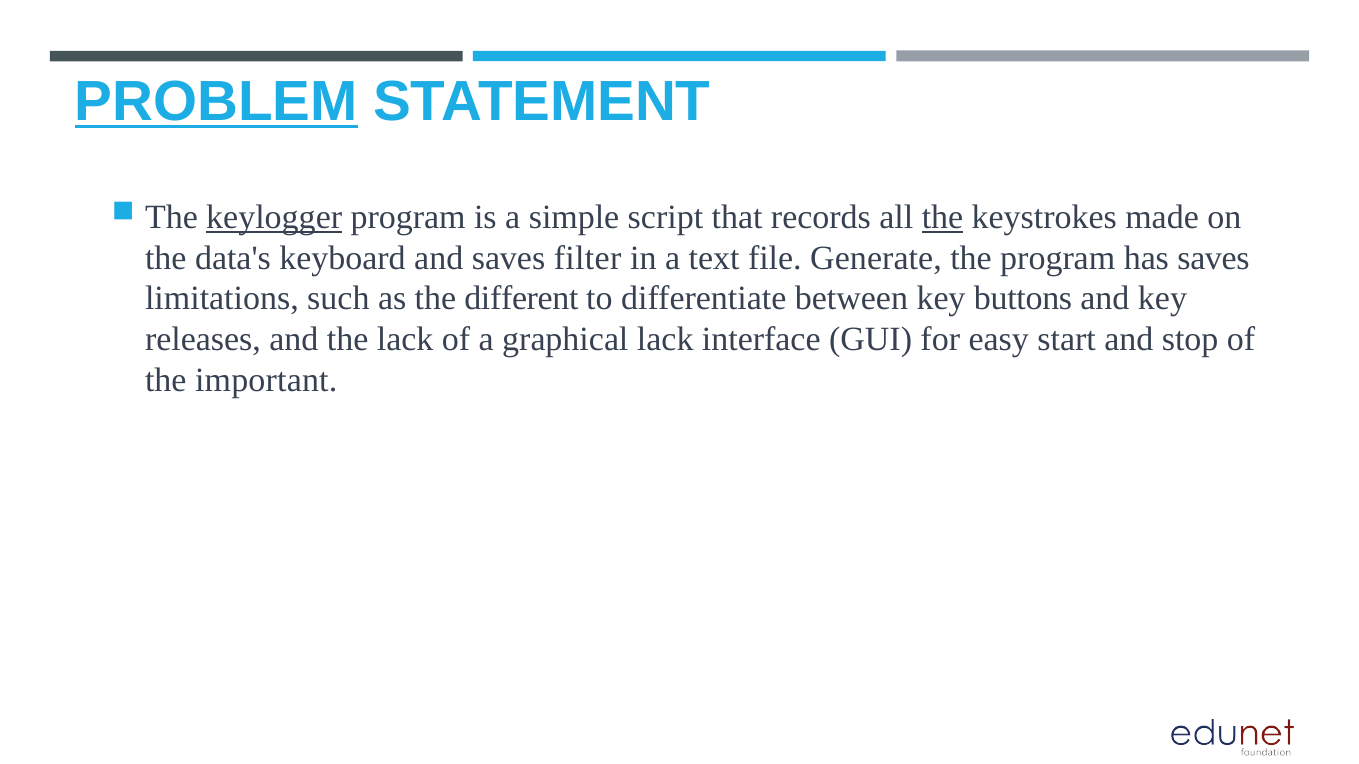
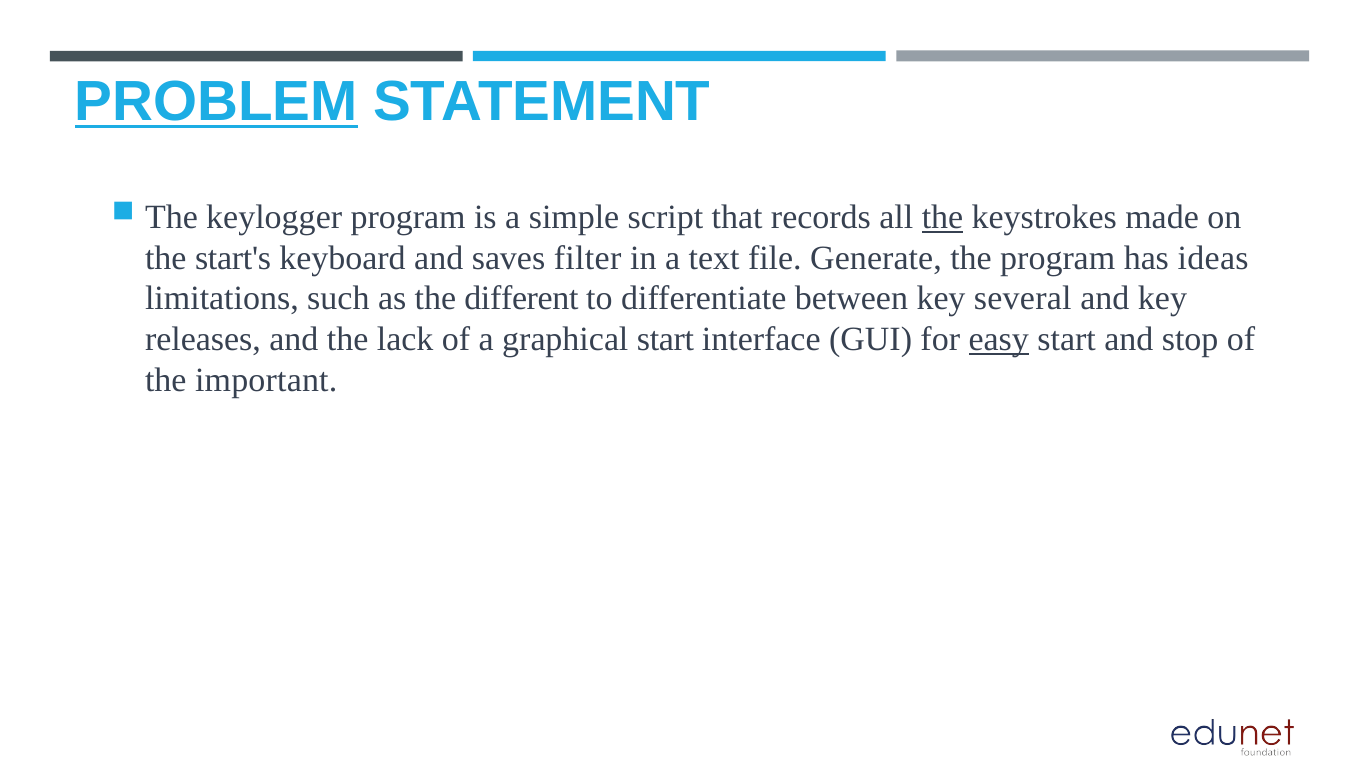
keylogger underline: present -> none
data's: data's -> start's
has saves: saves -> ideas
buttons: buttons -> several
graphical lack: lack -> start
easy underline: none -> present
